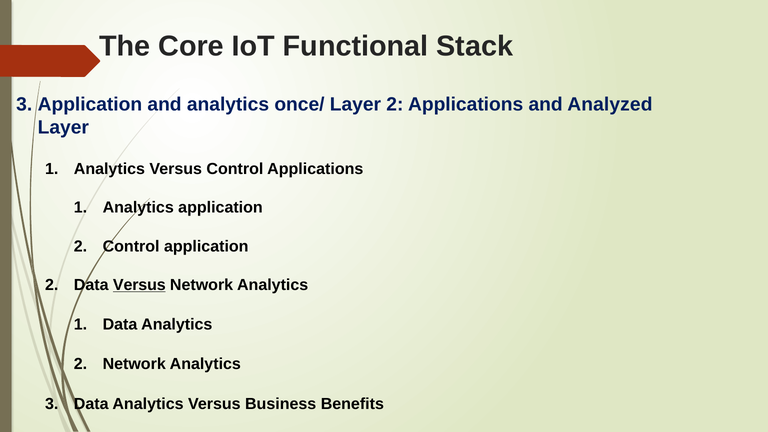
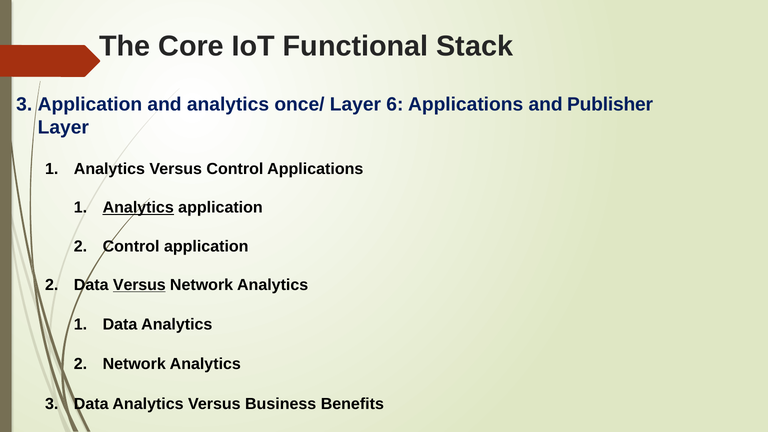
Layer 2: 2 -> 6
Analyzed: Analyzed -> Publisher
Analytics at (138, 208) underline: none -> present
